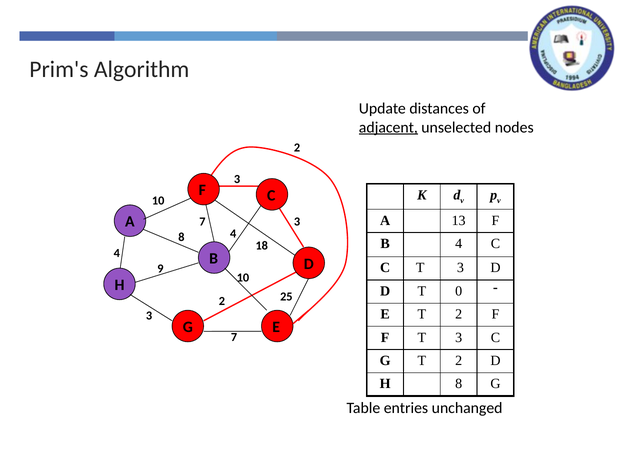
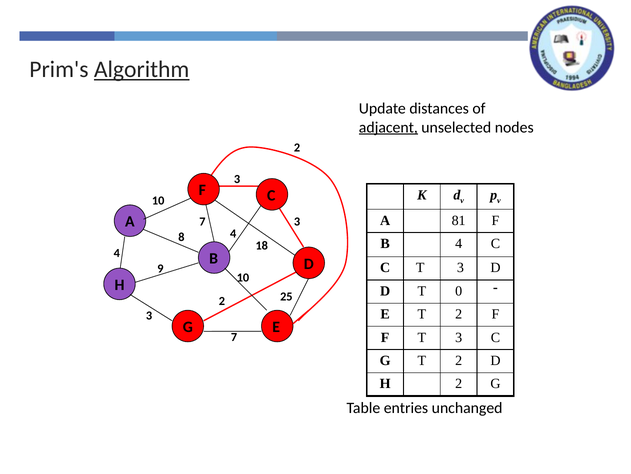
Algorithm underline: none -> present
13: 13 -> 81
H 8: 8 -> 2
